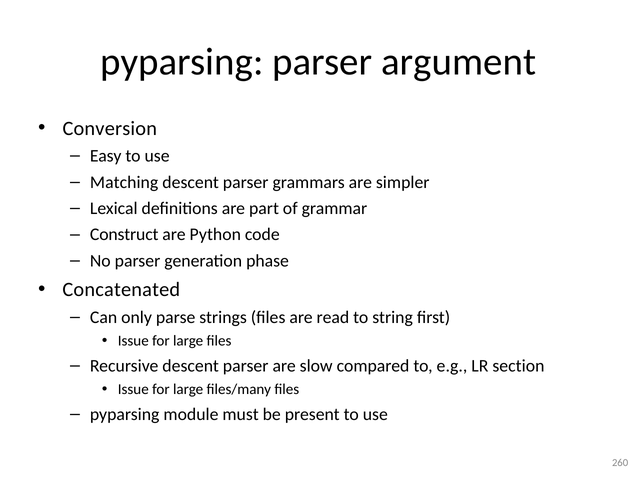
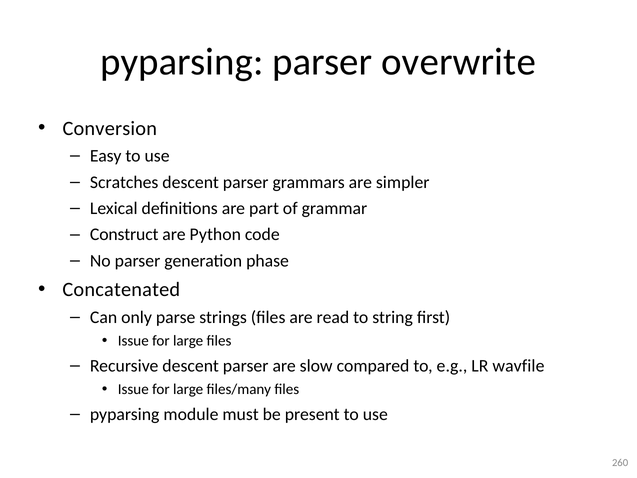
argument: argument -> overwrite
Matching: Matching -> Scratches
section: section -> wavfile
